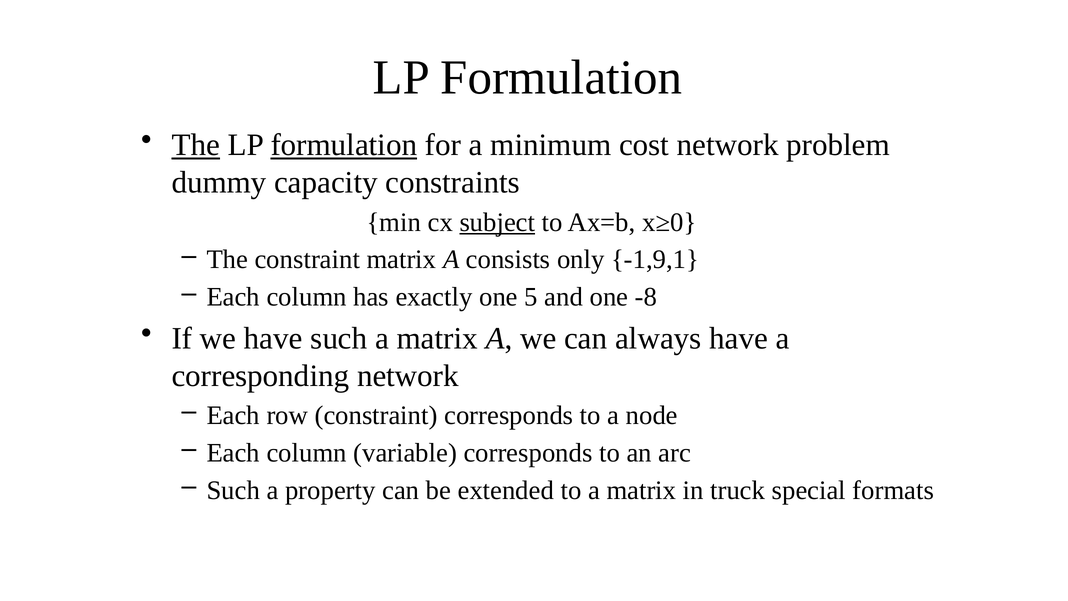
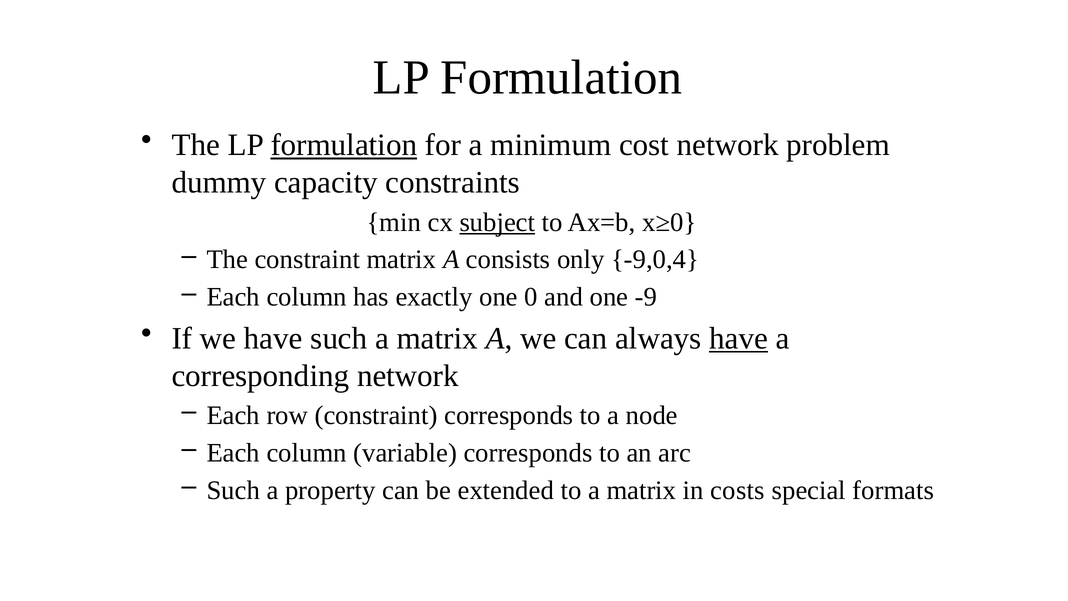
The at (196, 145) underline: present -> none
-1,9,1: -1,9,1 -> -9,0,4
5: 5 -> 0
-8: -8 -> -9
have at (739, 338) underline: none -> present
truck: truck -> costs
